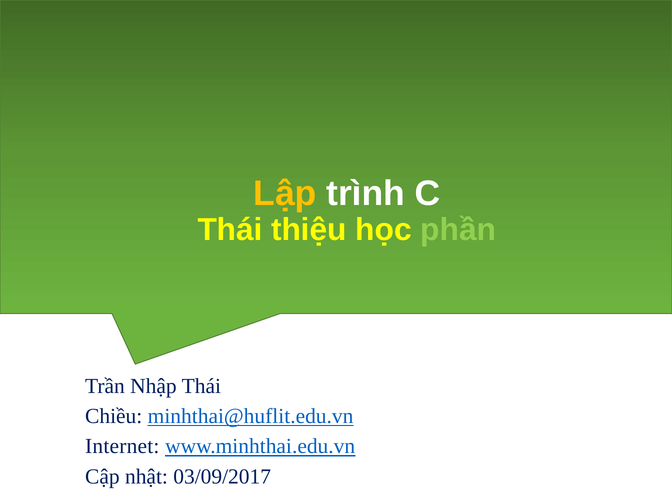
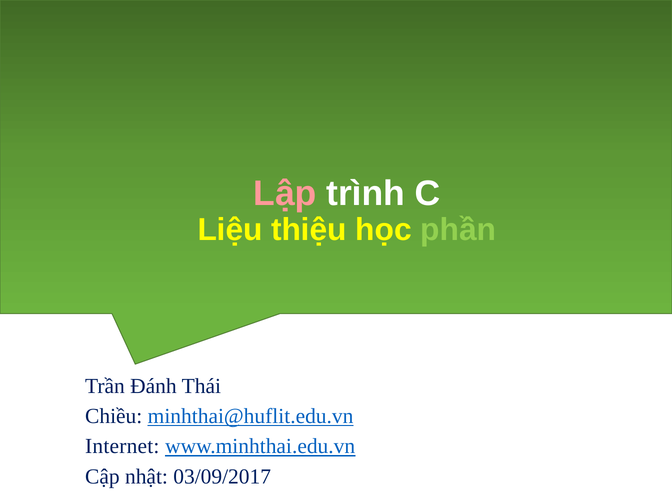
Lập colour: yellow -> pink
Thái at (230, 230): Thái -> Liệu
Nhập: Nhập -> Đánh
